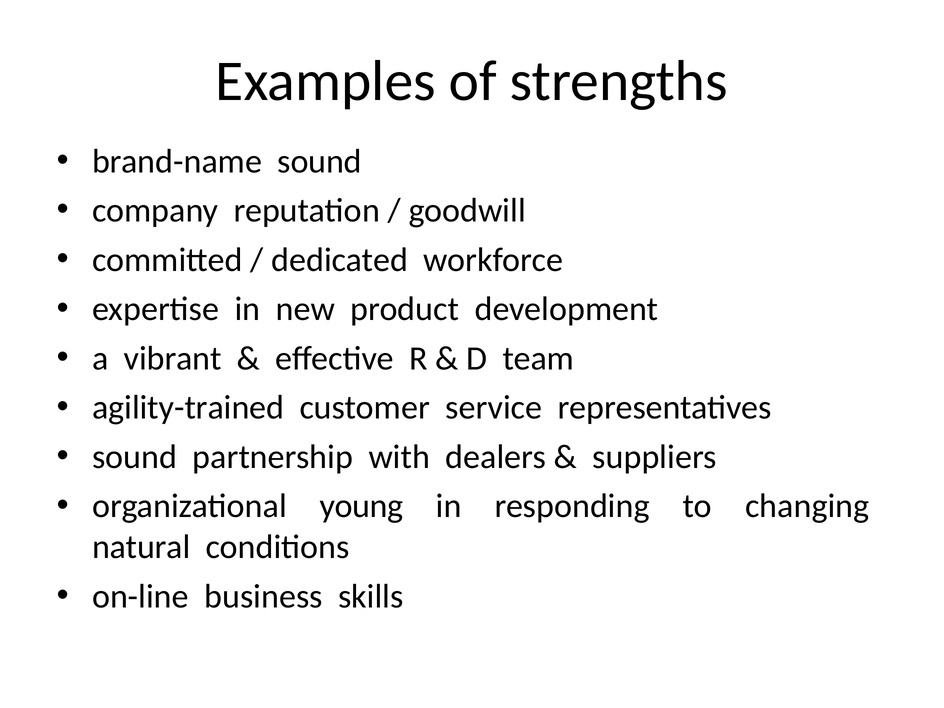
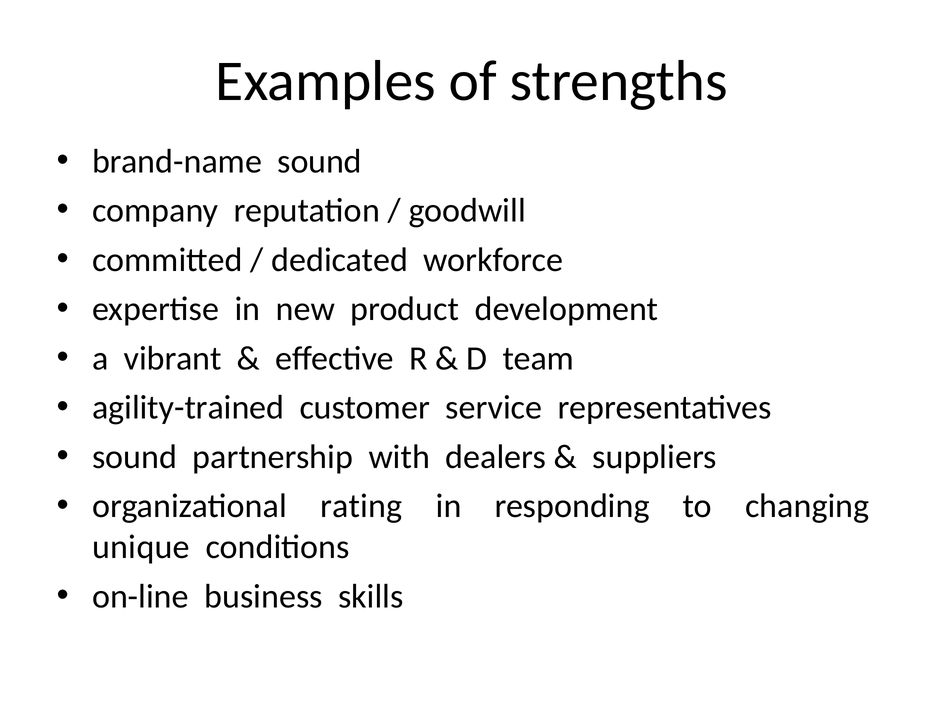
young: young -> rating
natural: natural -> unique
